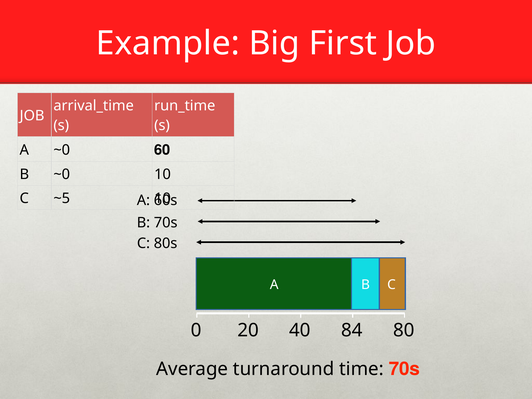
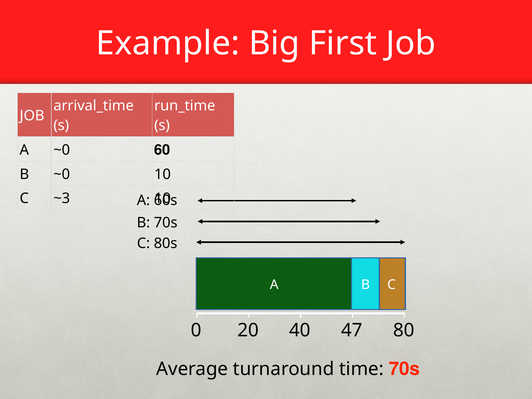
~5: ~5 -> ~3
84: 84 -> 47
